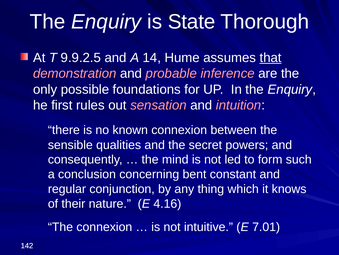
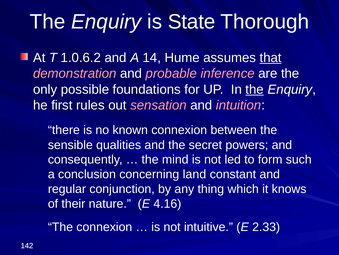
9.9.2.5: 9.9.2.5 -> 1.0.6.2
the at (255, 89) underline: none -> present
bent: bent -> land
7.01: 7.01 -> 2.33
